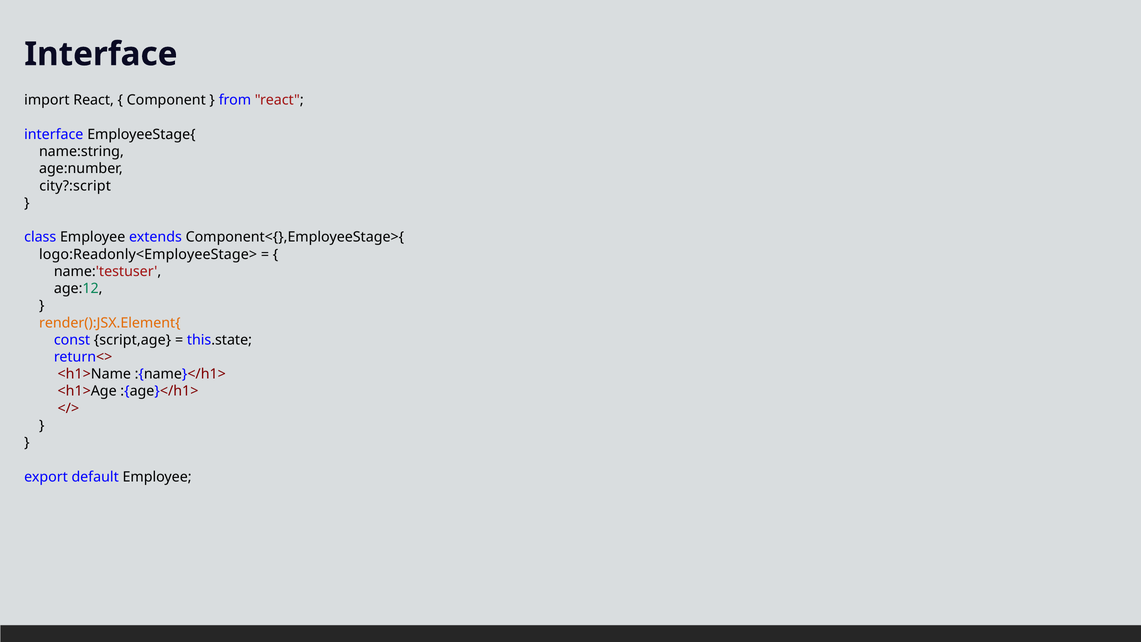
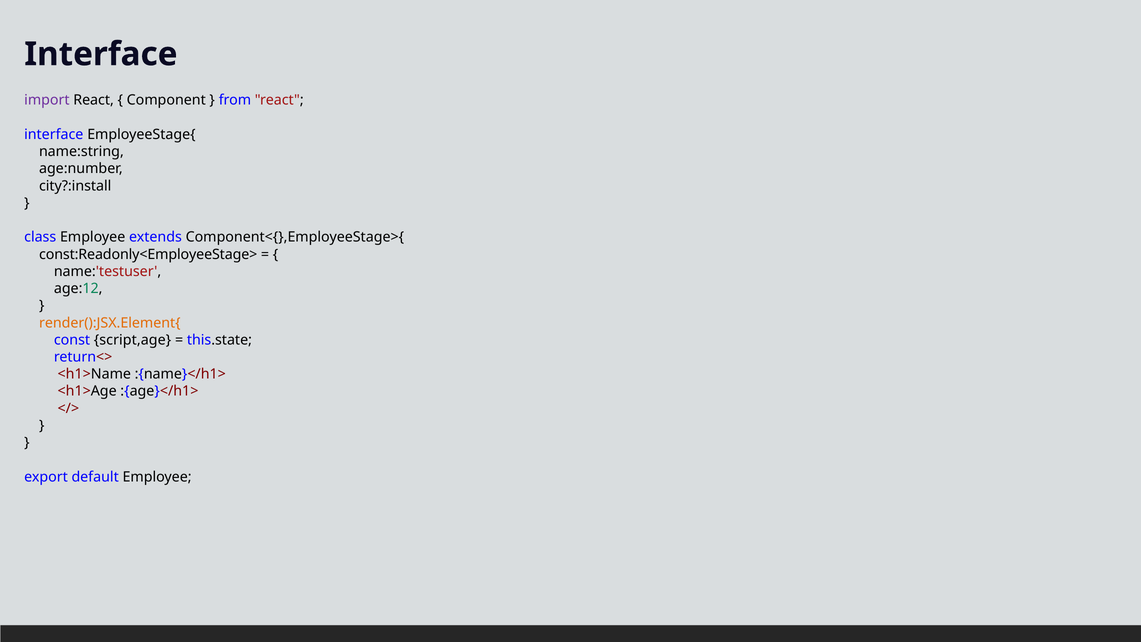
import colour: black -> purple
city?:script: city?:script -> city?:install
logo:Readonly<EmployeeStage>: logo:Readonly<EmployeeStage> -> const:Readonly<EmployeeStage>
